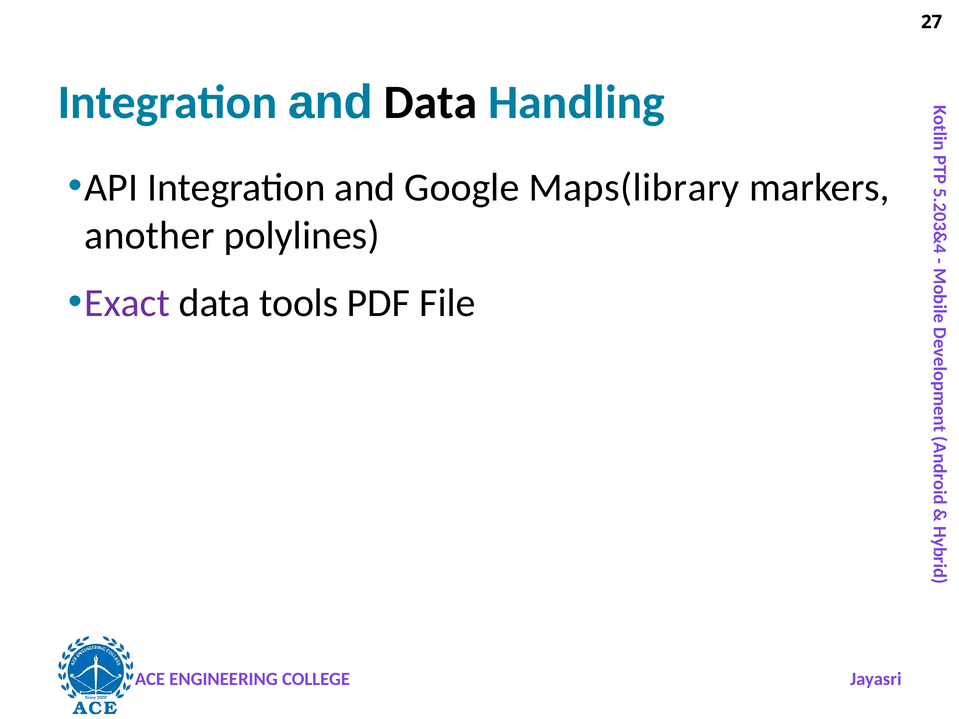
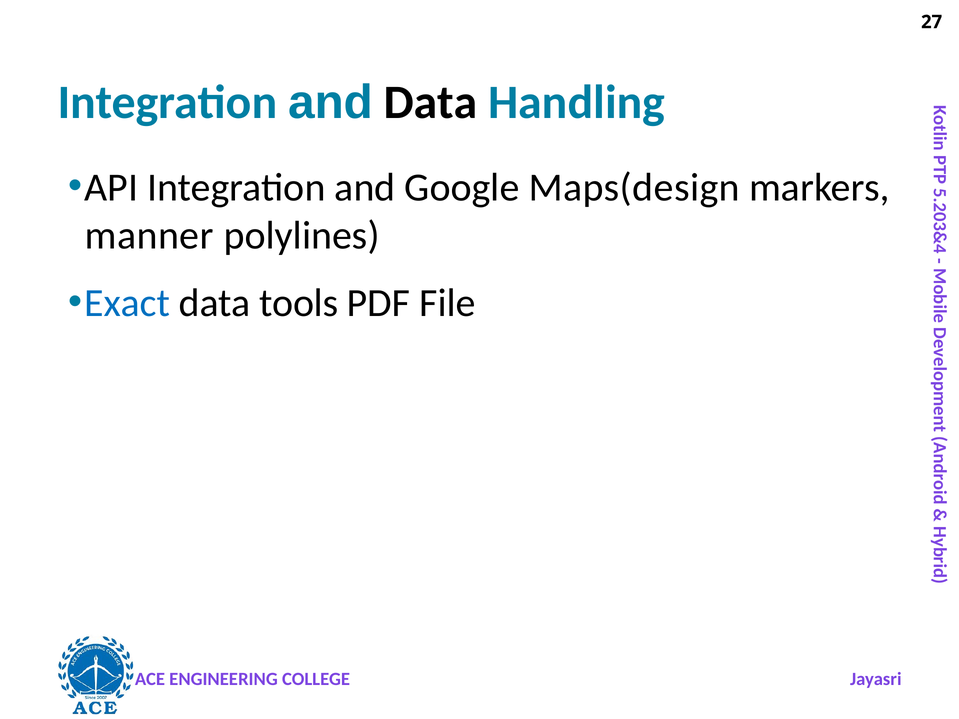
Maps(library: Maps(library -> Maps(design
another: another -> manner
Exact colour: purple -> blue
